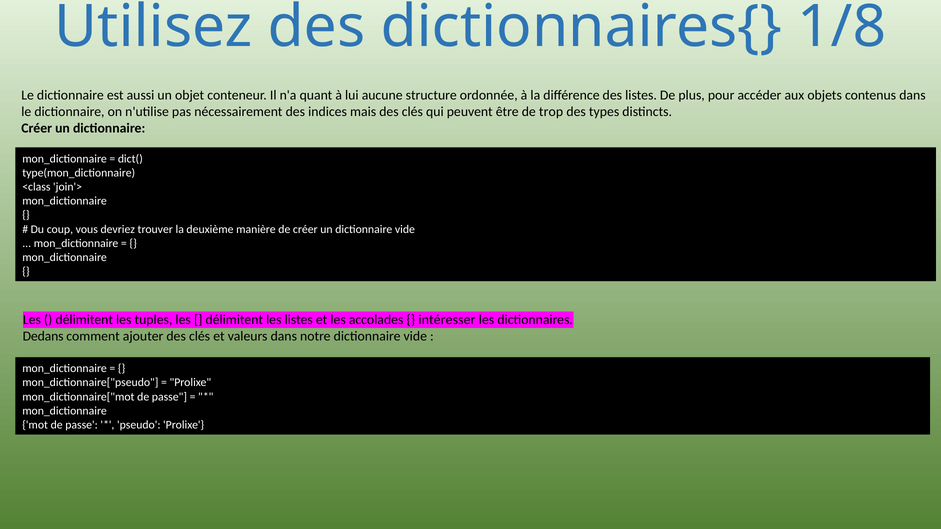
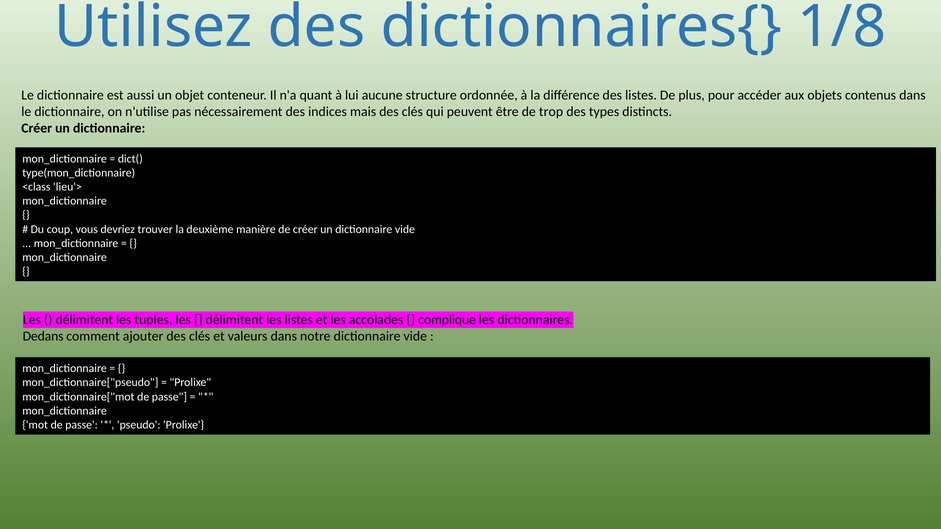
join'>: join'> -> lieu'>
intéresser: intéresser -> complique
